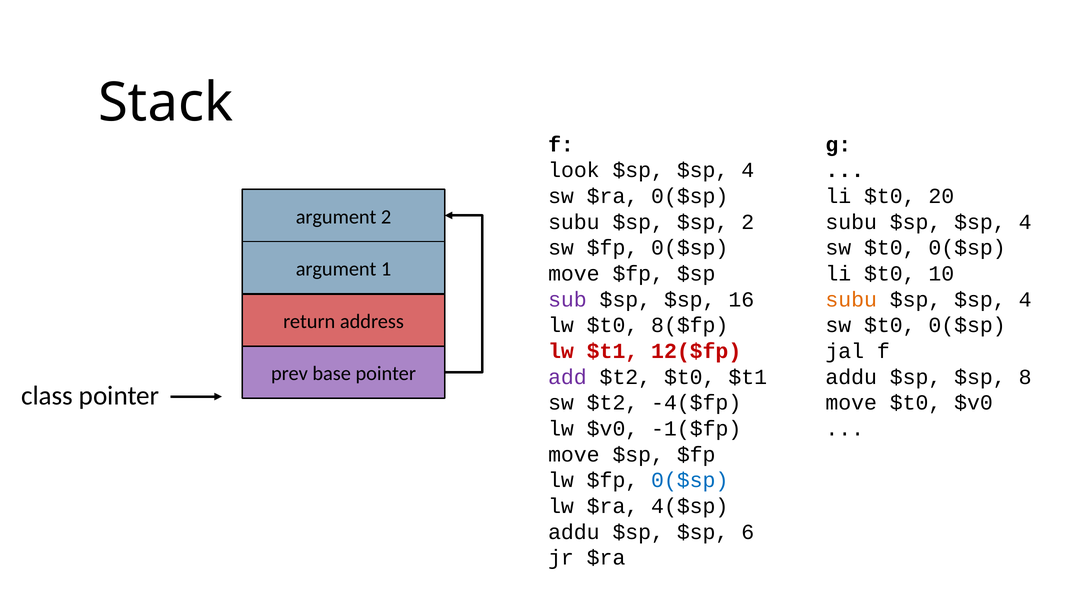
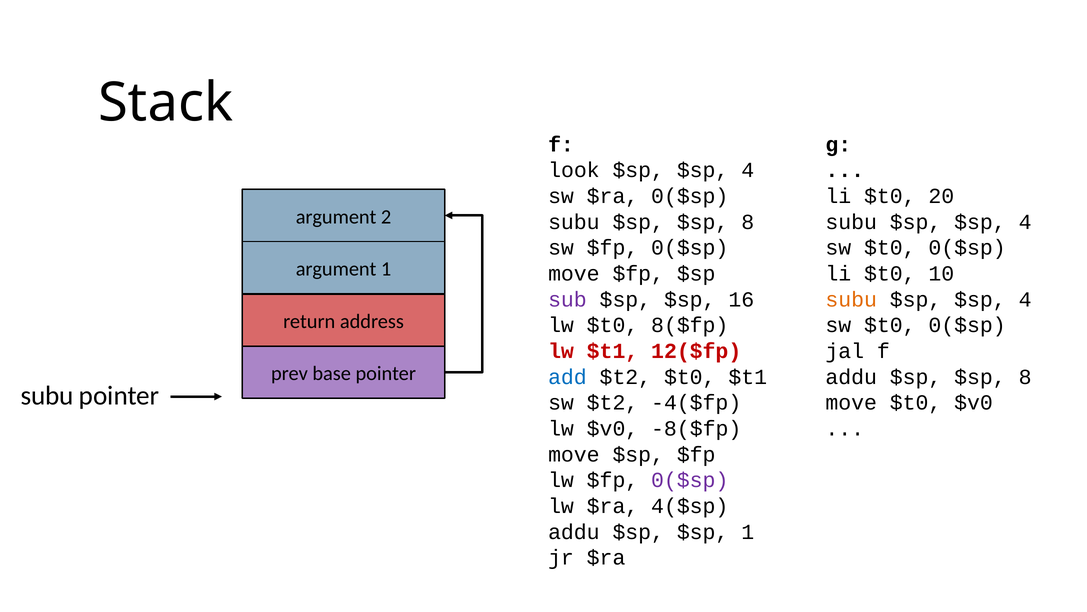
subu $sp $sp 2: 2 -> 8
add colour: purple -> blue
class at (47, 396): class -> subu
-1($fp: -1($fp -> -8($fp
0($sp at (690, 480) colour: blue -> purple
$sp 6: 6 -> 1
